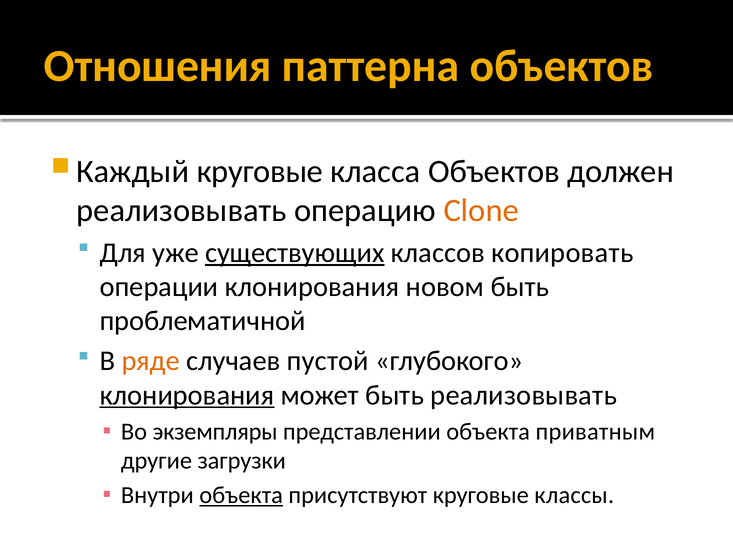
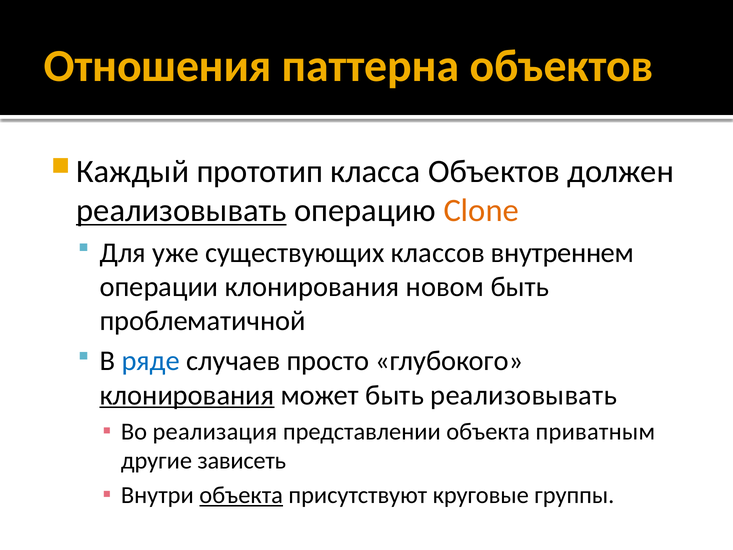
круговые at (260, 171): круговые -> прототип
реализовывать at (181, 211) underline: none -> present
существующих underline: present -> none
копировать: копировать -> внутреннем
ряде colour: orange -> blue
пустой: пустой -> просто
экземпляры: экземпляры -> реализация
загрузки: загрузки -> зависеть
классы: классы -> группы
